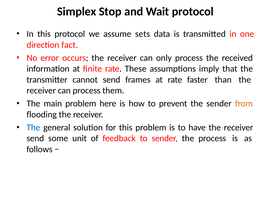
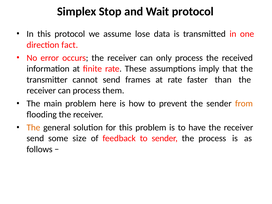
sets: sets -> lose
The at (33, 128) colour: blue -> orange
unit: unit -> size
